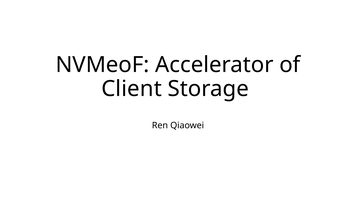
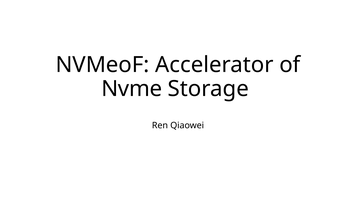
Client: Client -> Nvme
